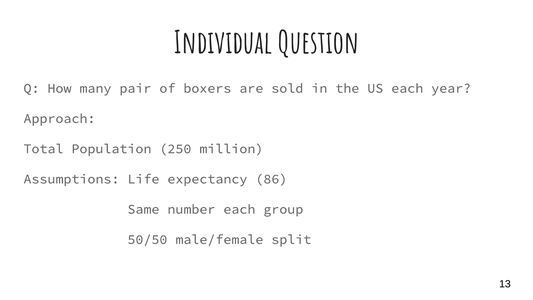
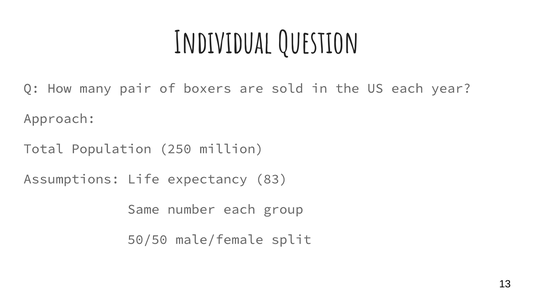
86: 86 -> 83
